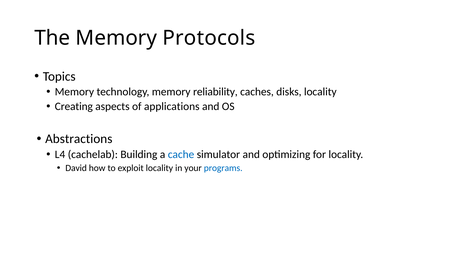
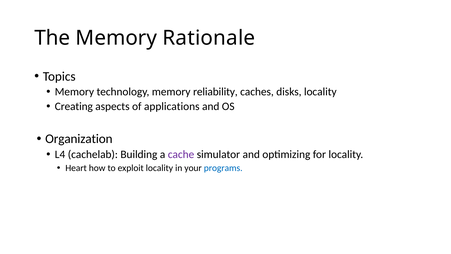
Protocols: Protocols -> Rationale
Abstractions: Abstractions -> Organization
cache colour: blue -> purple
David: David -> Heart
